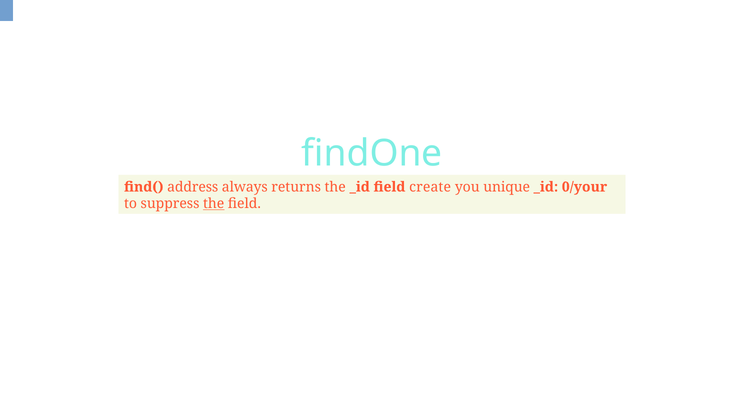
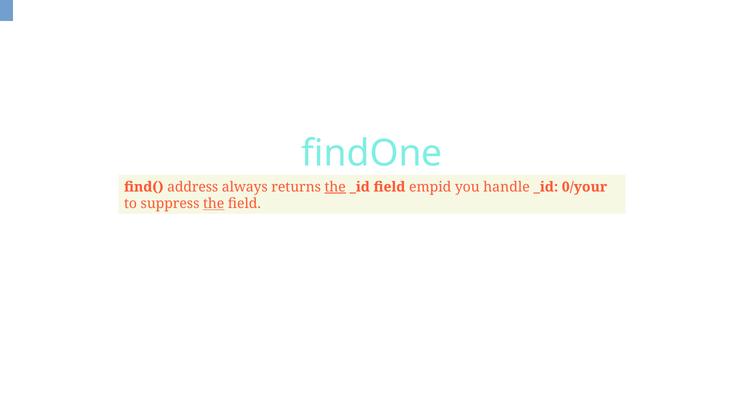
the at (335, 187) underline: none -> present
create: create -> empid
unique: unique -> handle
